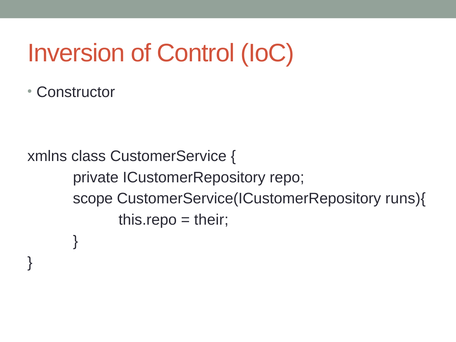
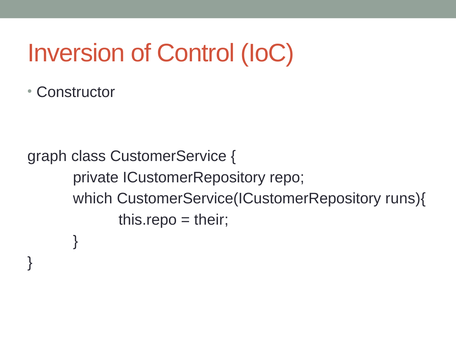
xmlns: xmlns -> graph
scope: scope -> which
